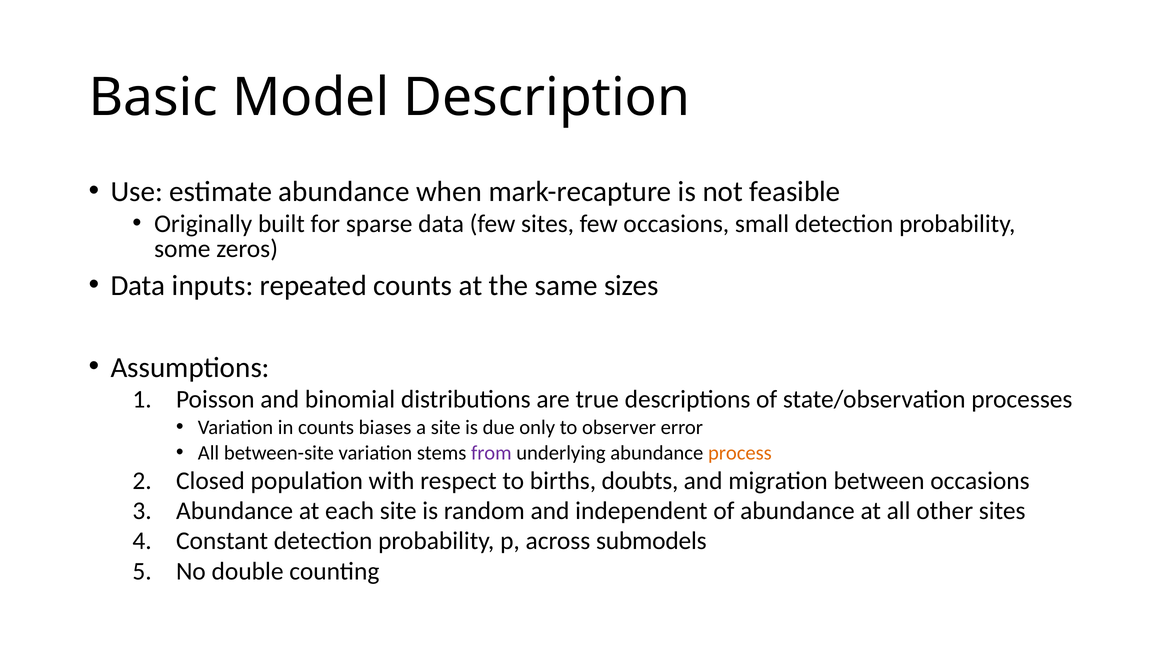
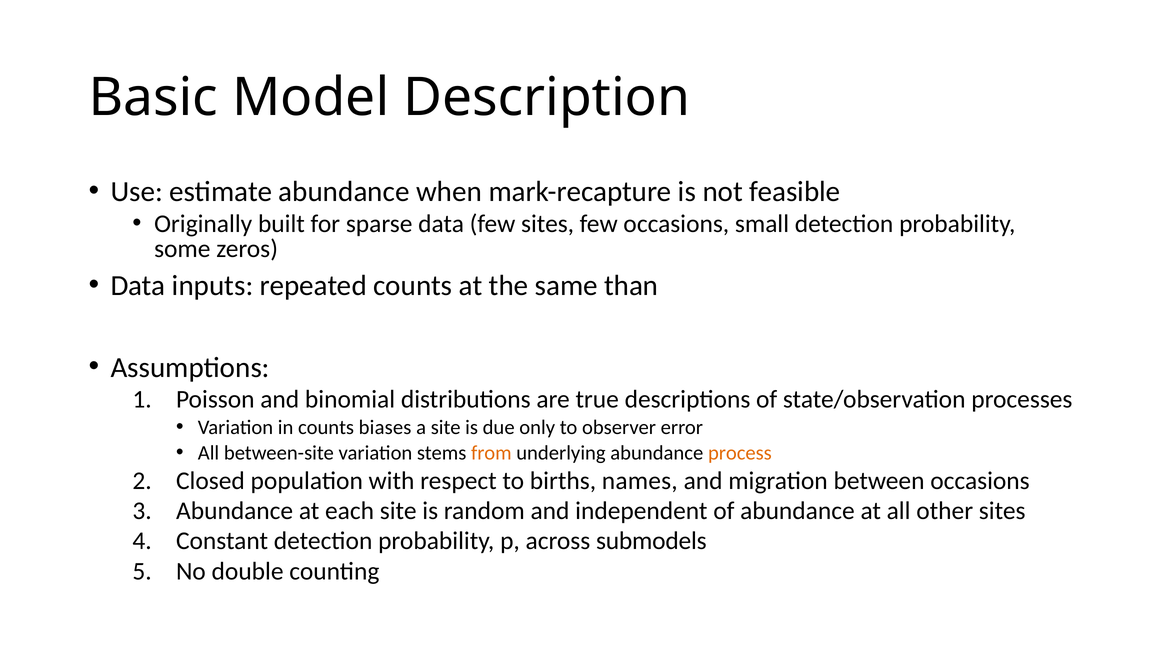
sizes: sizes -> than
from colour: purple -> orange
doubts: doubts -> names
